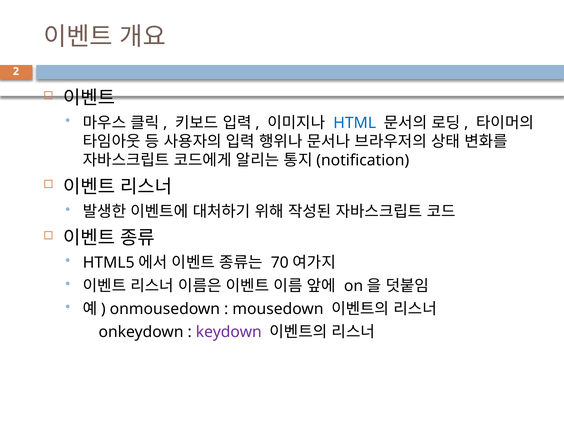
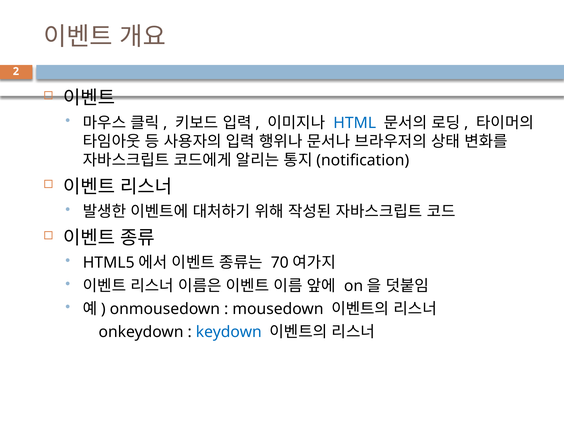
keydown colour: purple -> blue
